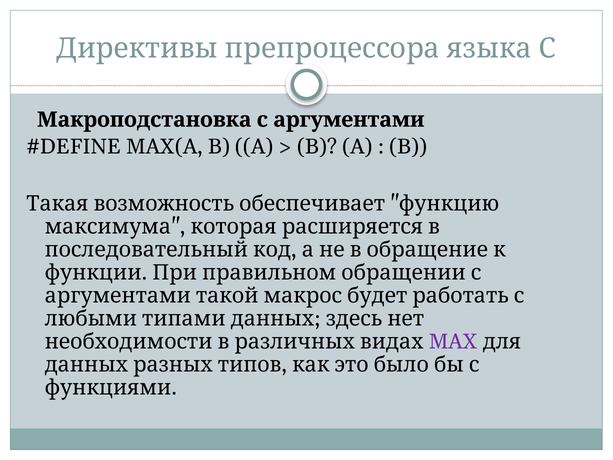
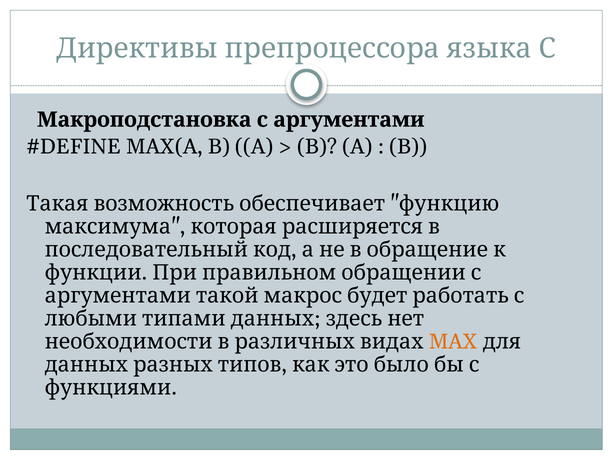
MAX colour: purple -> orange
